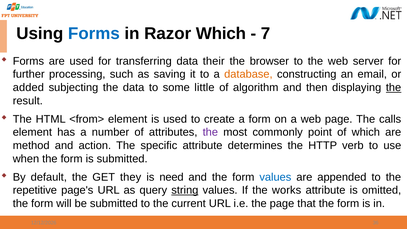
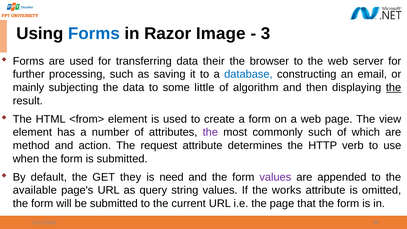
Razor Which: Which -> Image
7: 7 -> 3
database colour: orange -> blue
added: added -> mainly
calls: calls -> view
commonly point: point -> such
specific: specific -> request
values at (275, 177) colour: blue -> purple
repetitive: repetitive -> available
string underline: present -> none
